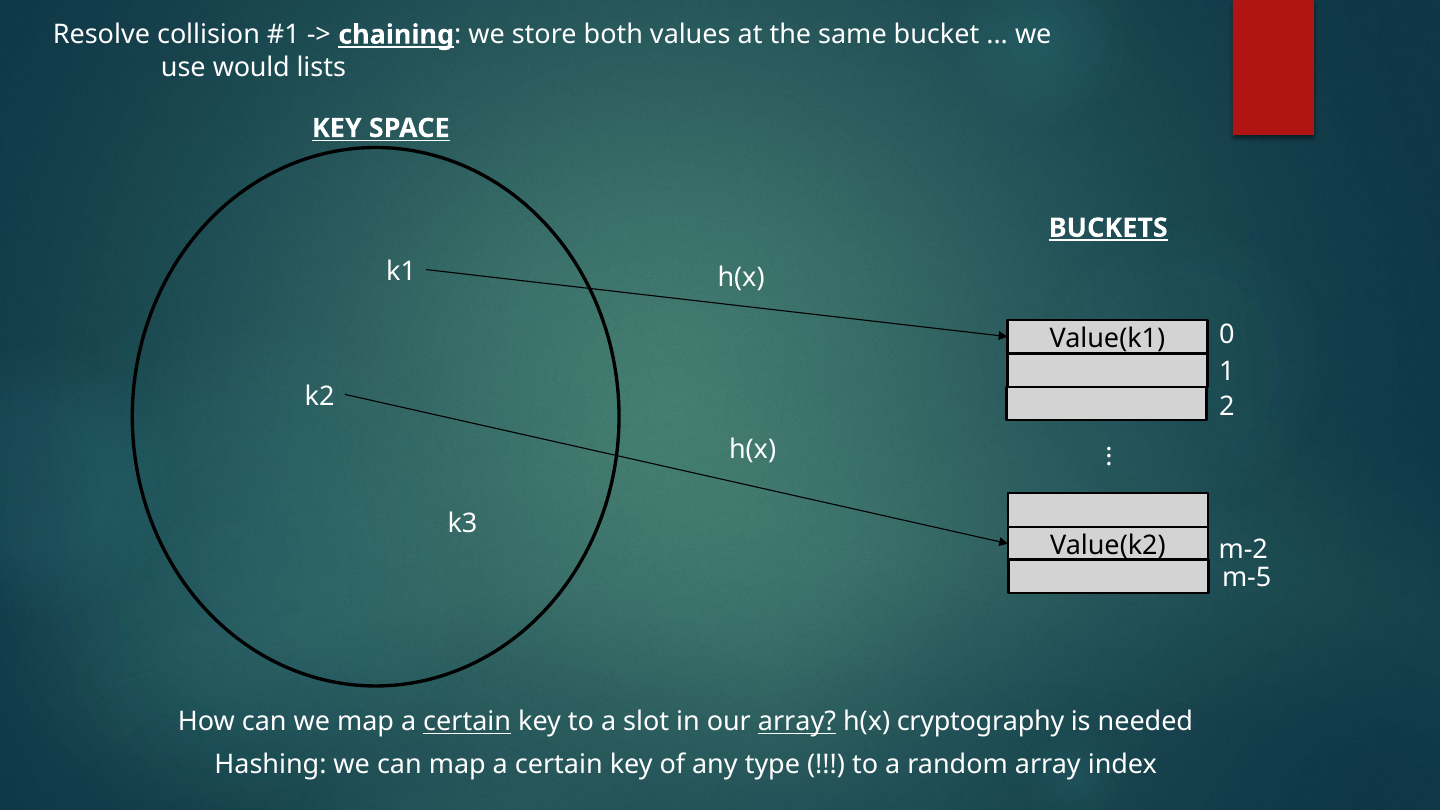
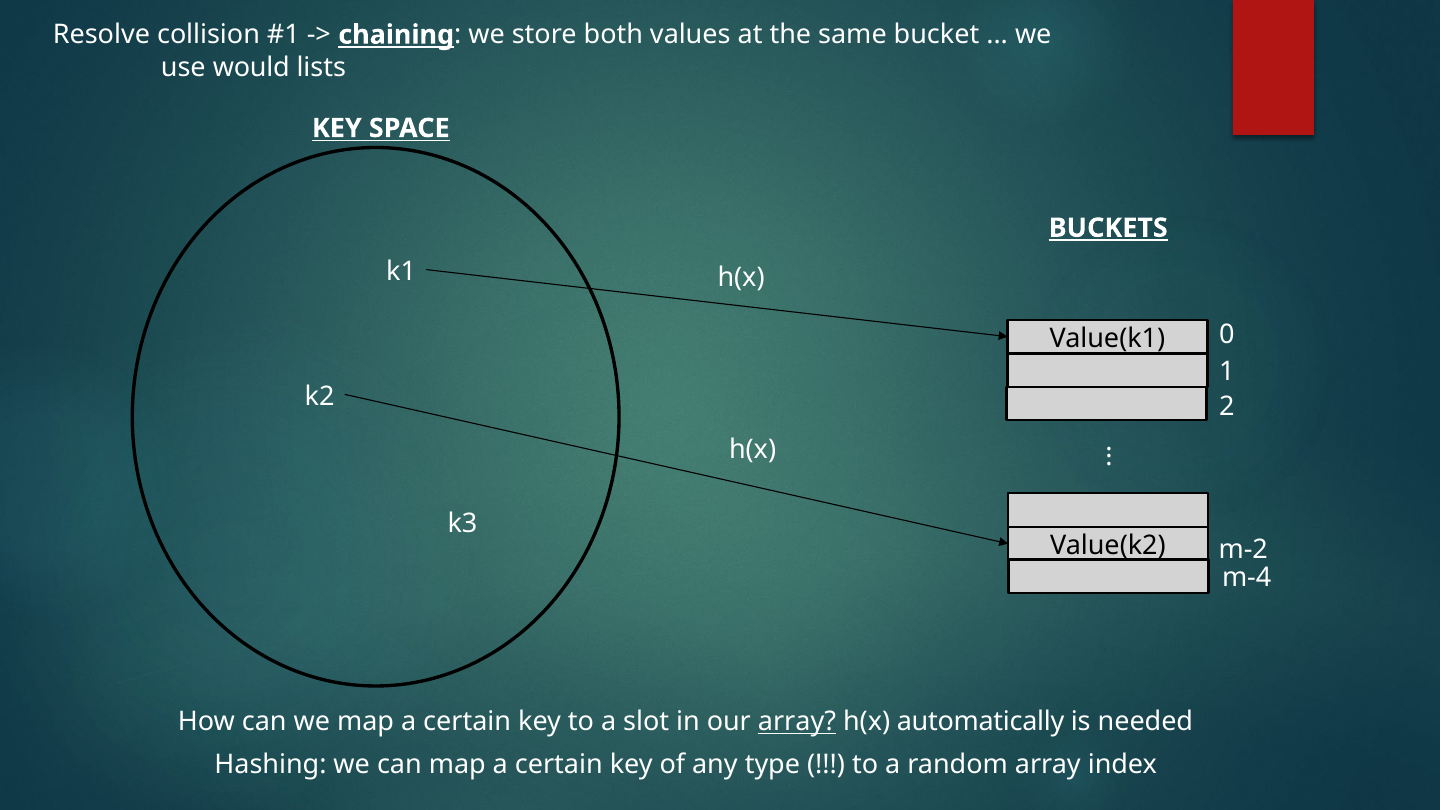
m-5: m-5 -> m-4
certain at (467, 722) underline: present -> none
cryptography: cryptography -> automatically
